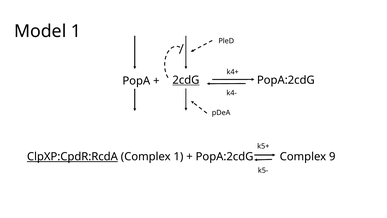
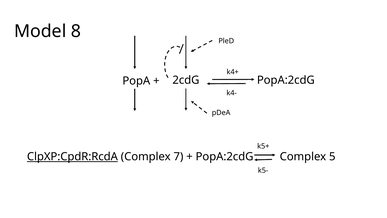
Model 1: 1 -> 8
2cdG underline: present -> none
Complex 1: 1 -> 7
9: 9 -> 5
